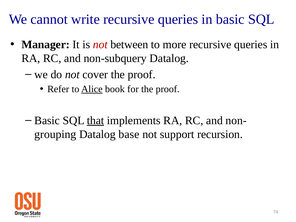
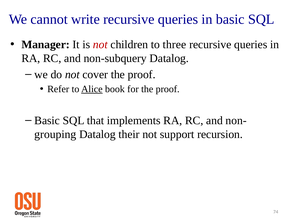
between: between -> children
more: more -> three
that underline: present -> none
base: base -> their
